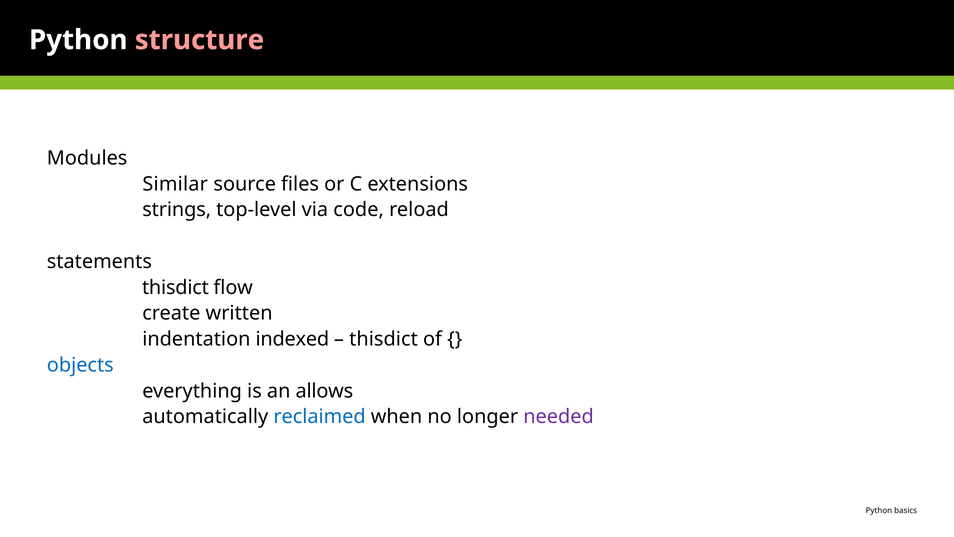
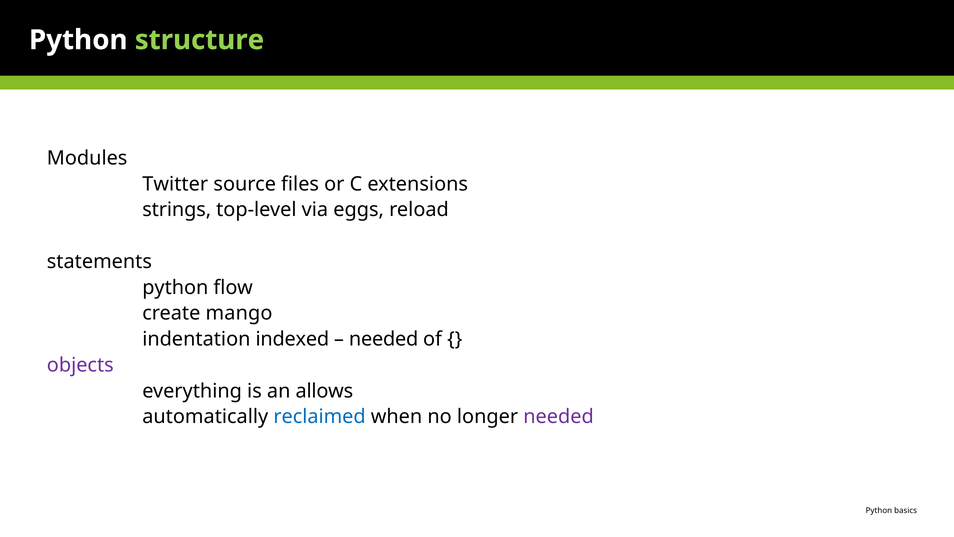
structure colour: pink -> light green
Similar: Similar -> Twitter
code: code -> eggs
thisdict at (175, 287): thisdict -> python
written: written -> mango
thisdict at (383, 339): thisdict -> needed
objects colour: blue -> purple
